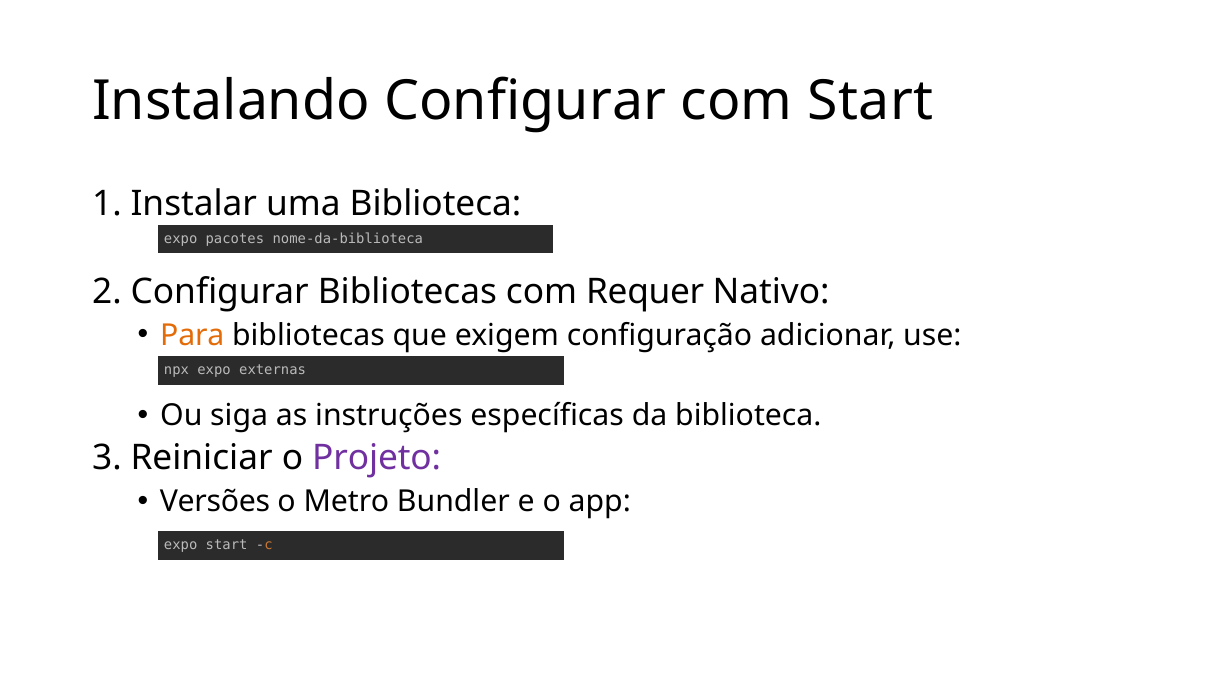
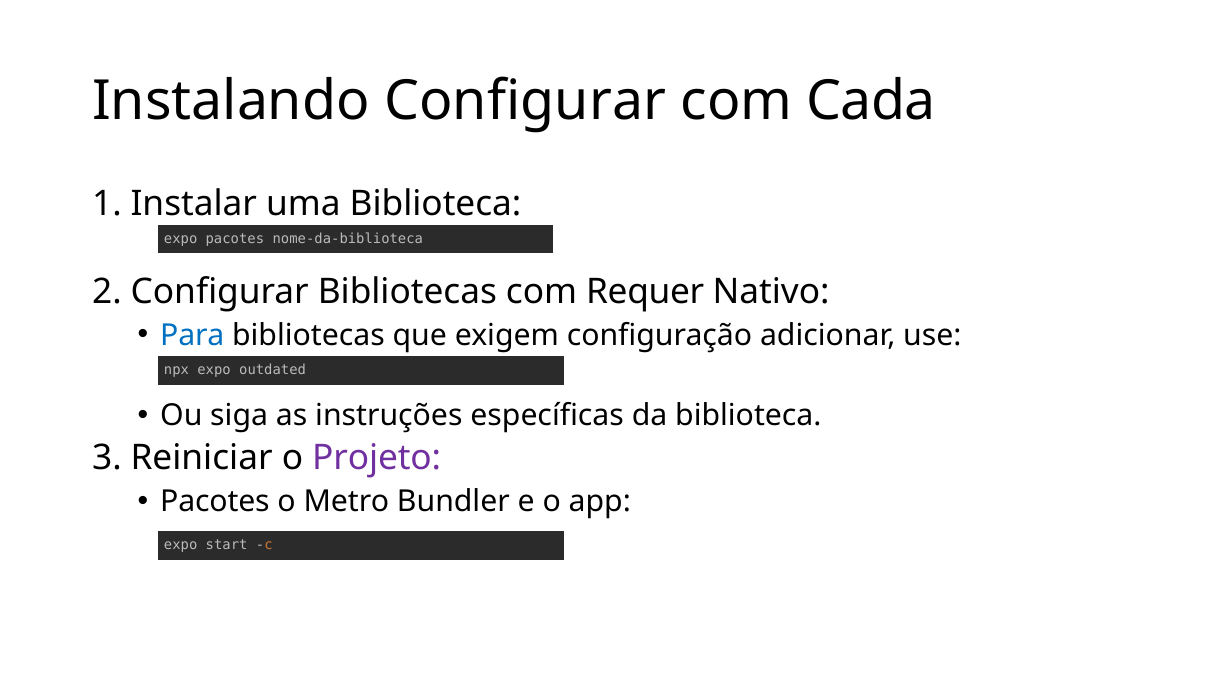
com Start: Start -> Cada
Para colour: orange -> blue
externas: externas -> outdated
Versões at (215, 501): Versões -> Pacotes
